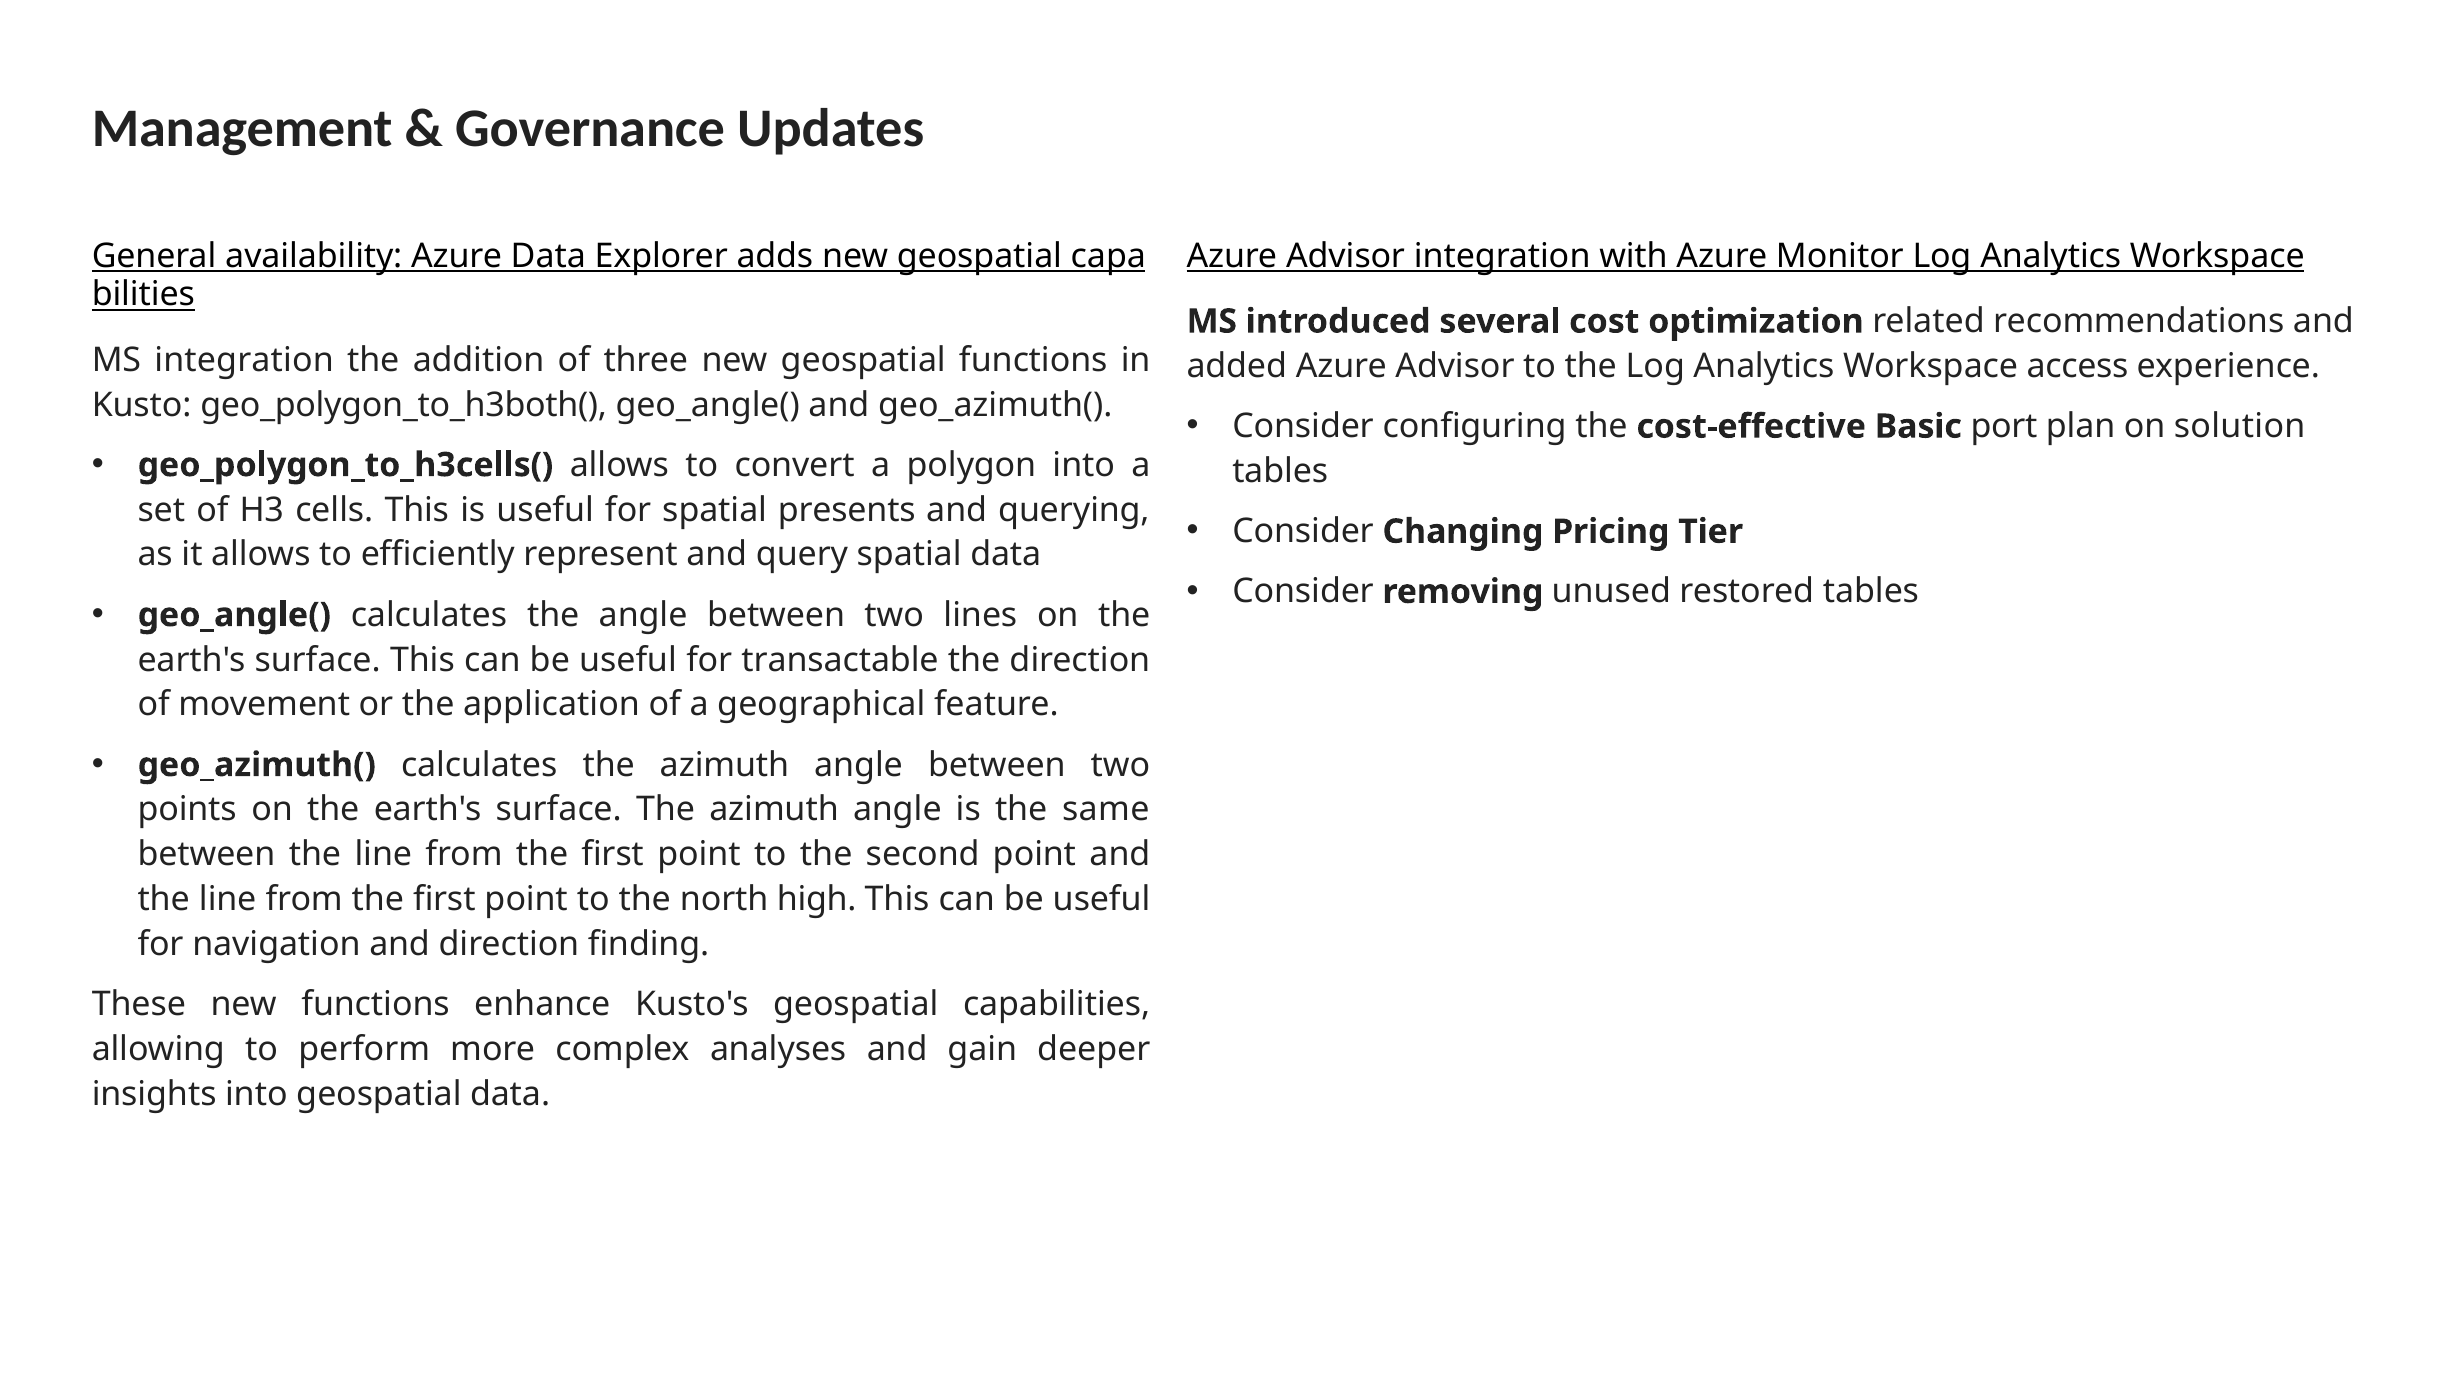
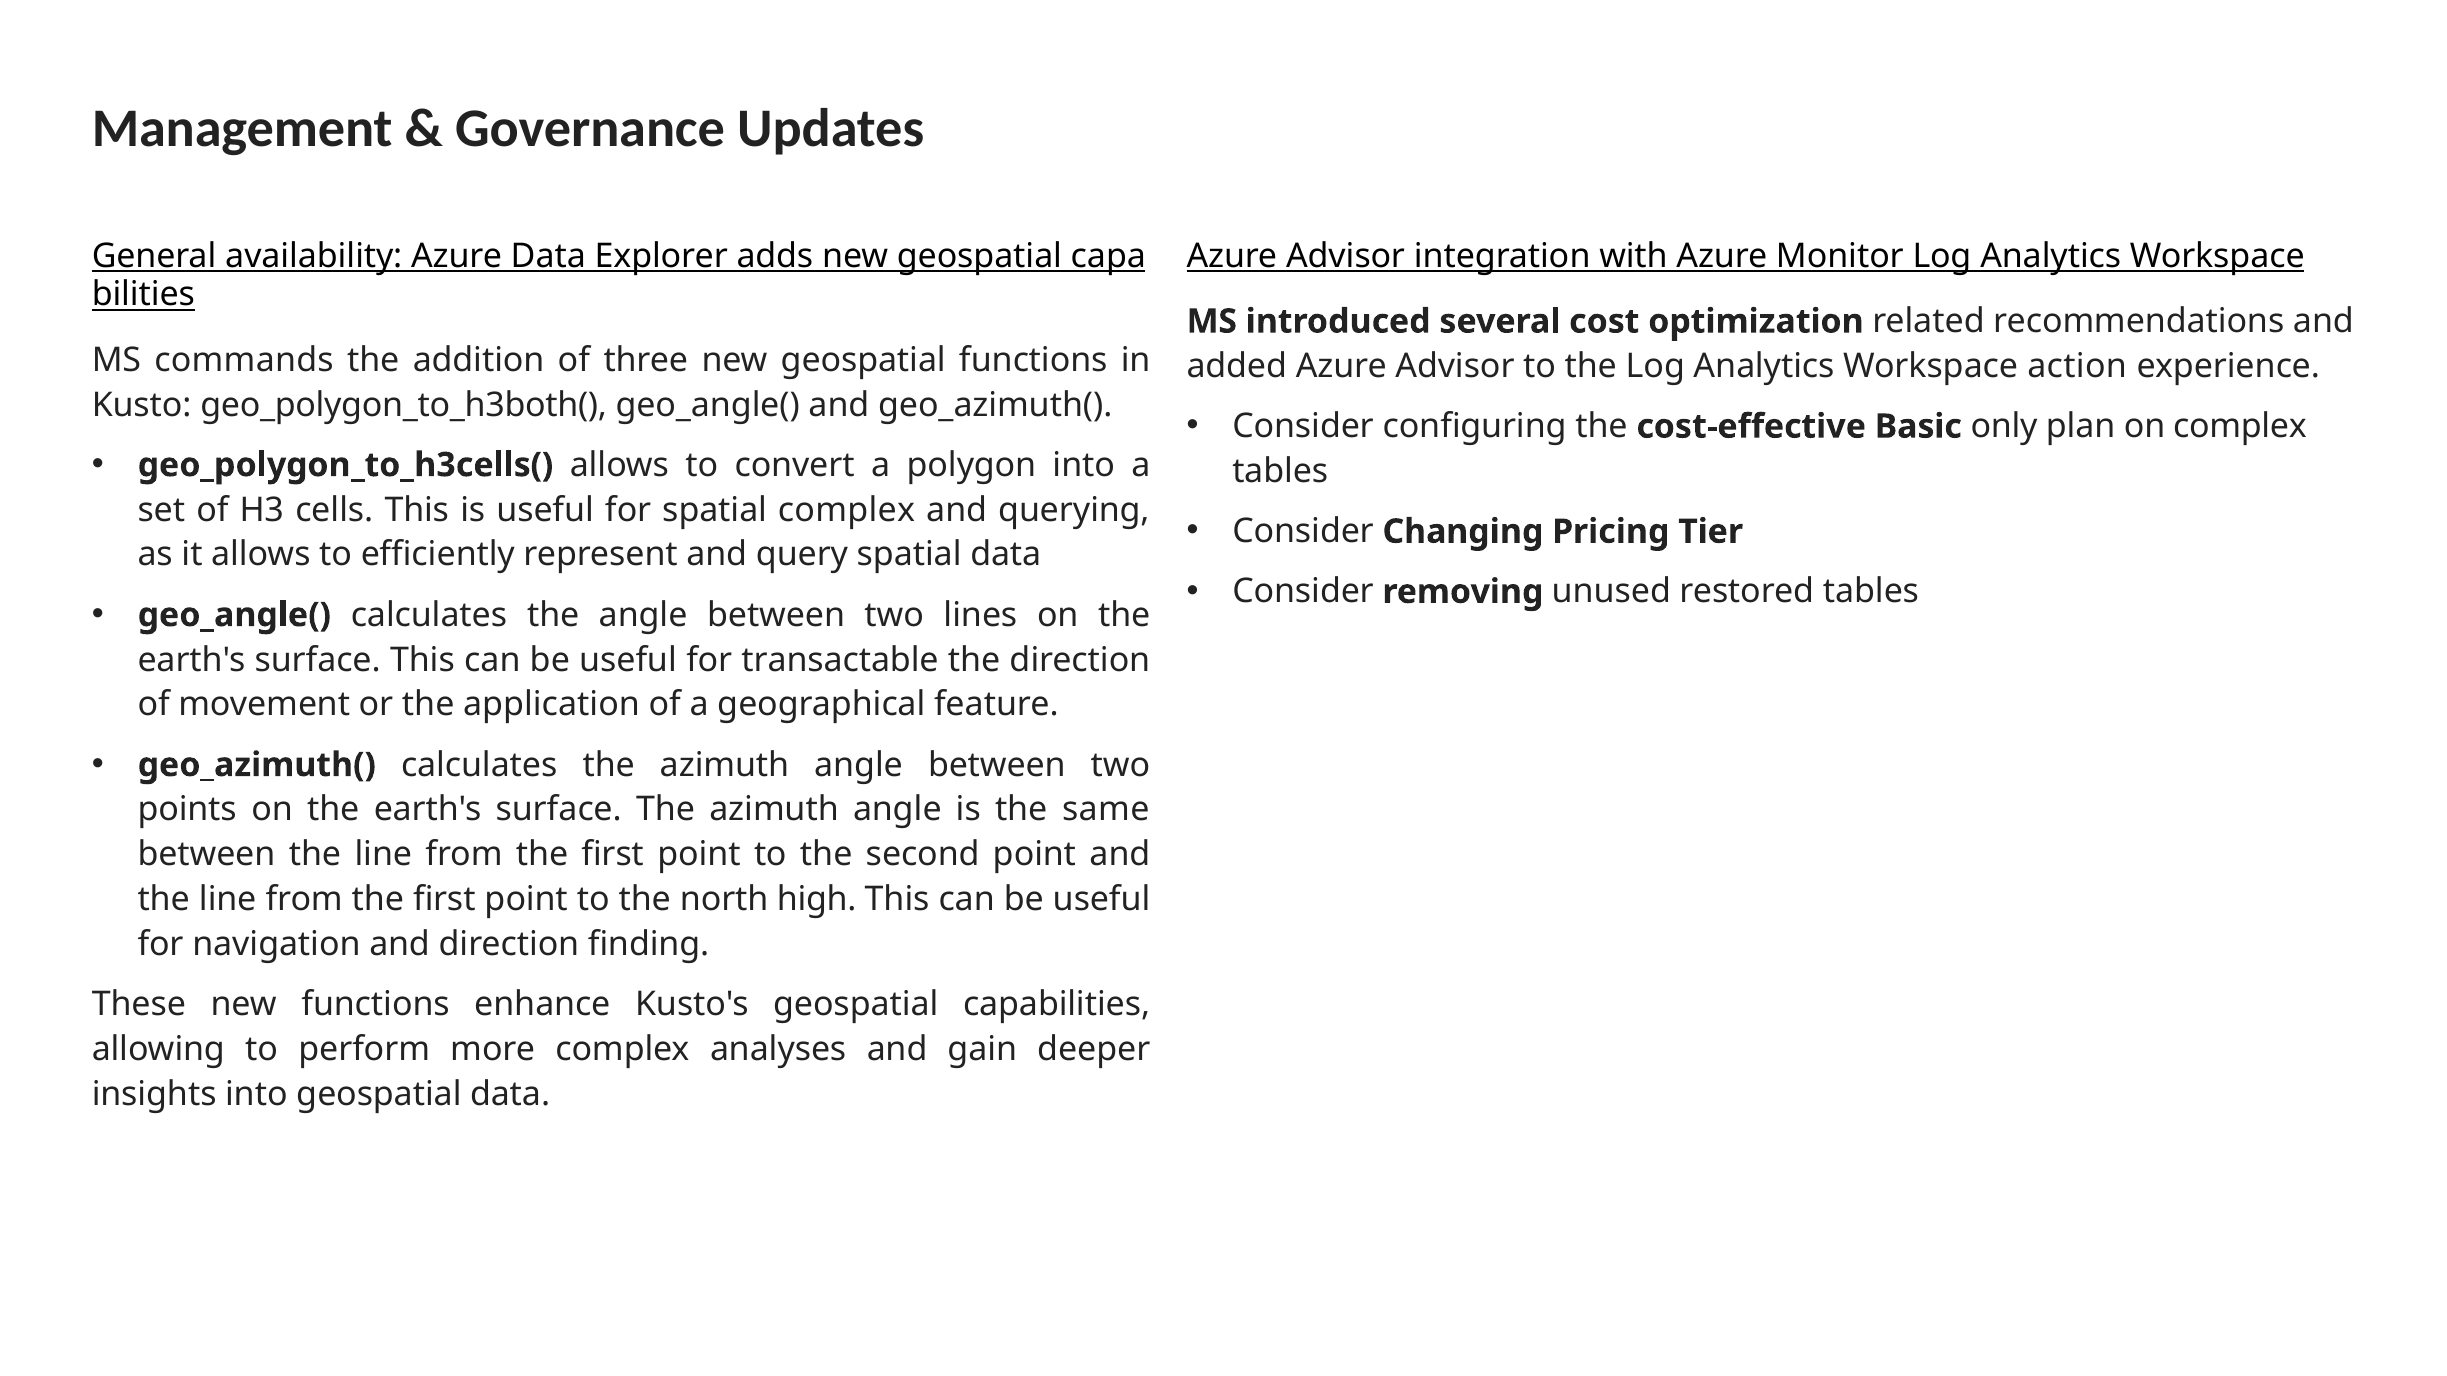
MS integration: integration -> commands
access: access -> action
port: port -> only
on solution: solution -> complex
spatial presents: presents -> complex
